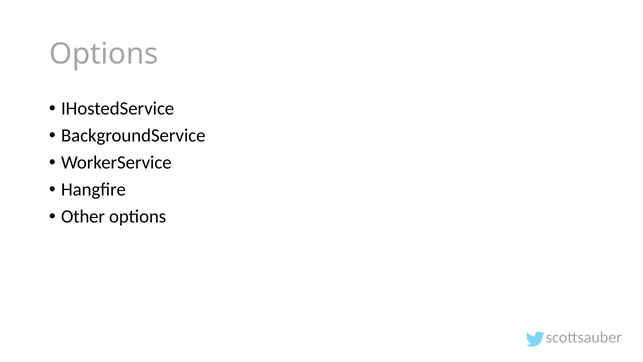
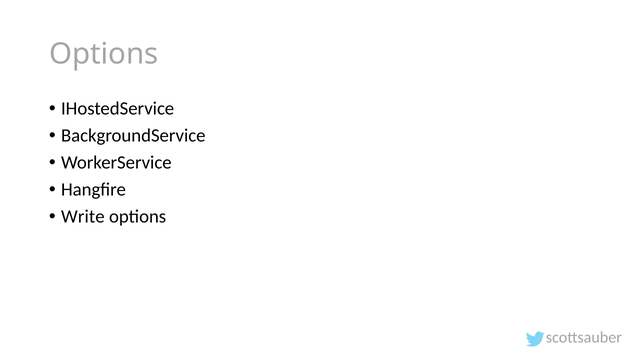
Other: Other -> Write
